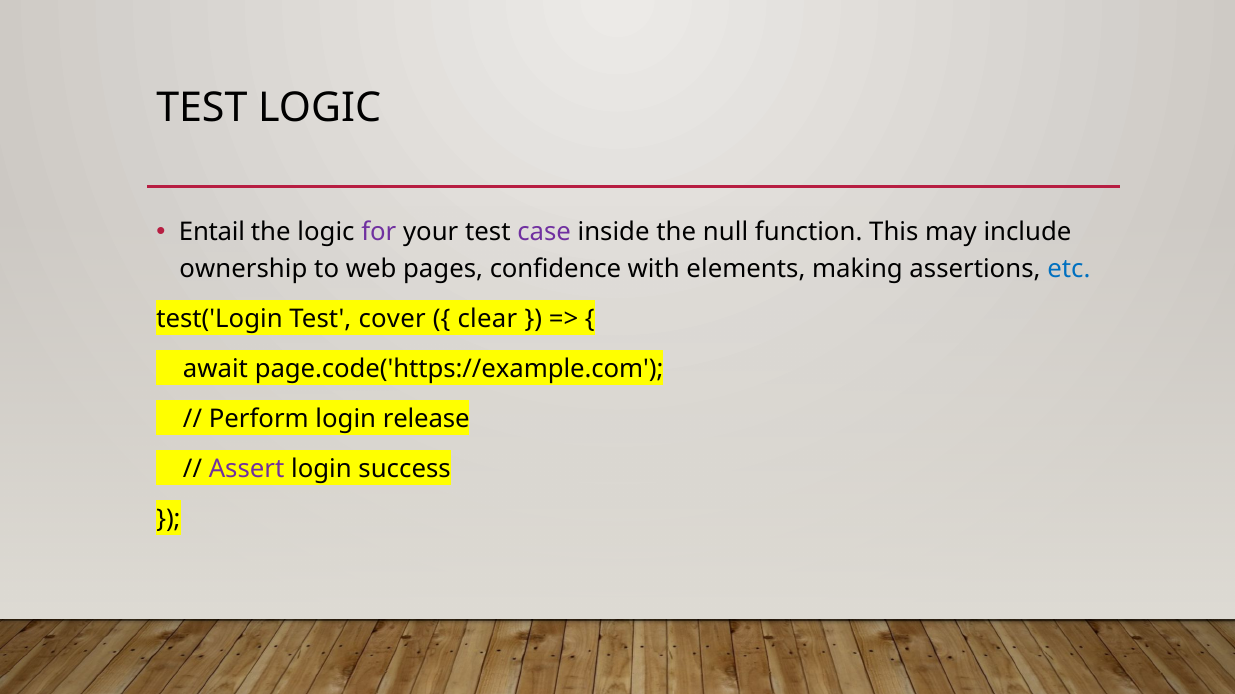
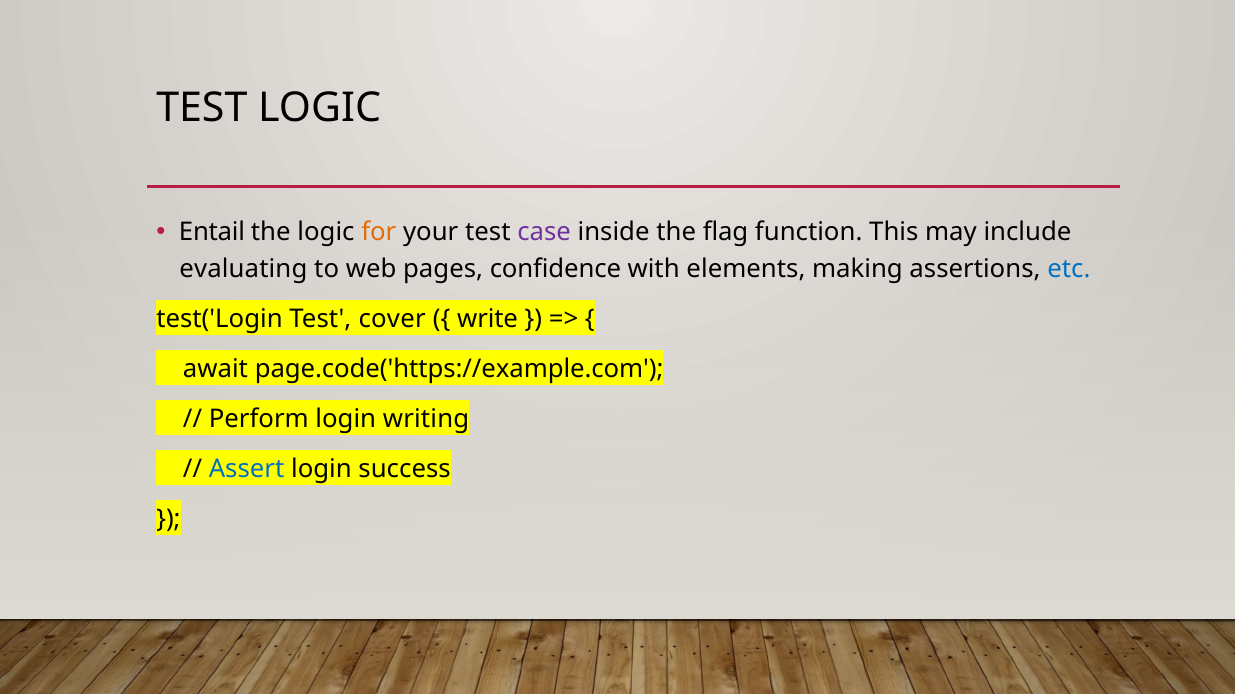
for colour: purple -> orange
null: null -> flag
ownership: ownership -> evaluating
clear: clear -> write
release: release -> writing
Assert colour: purple -> blue
